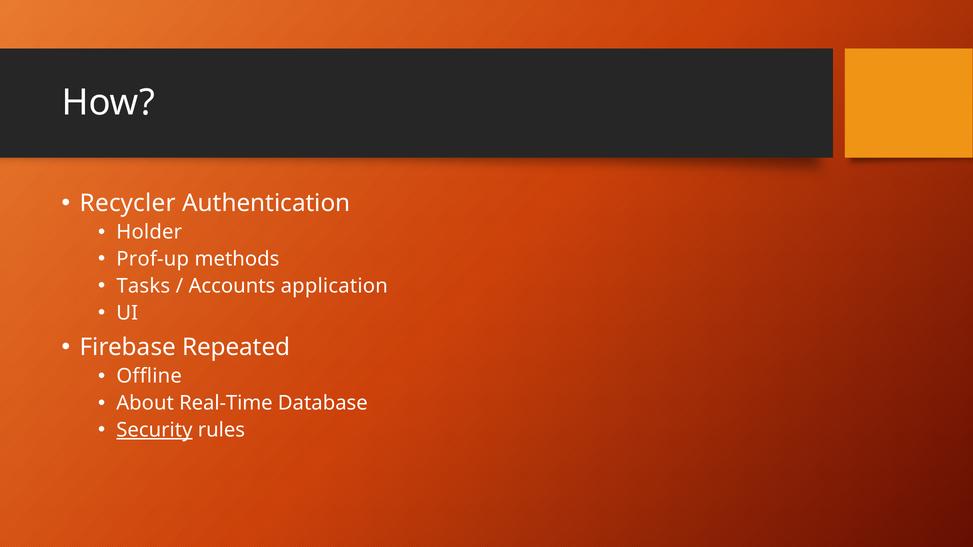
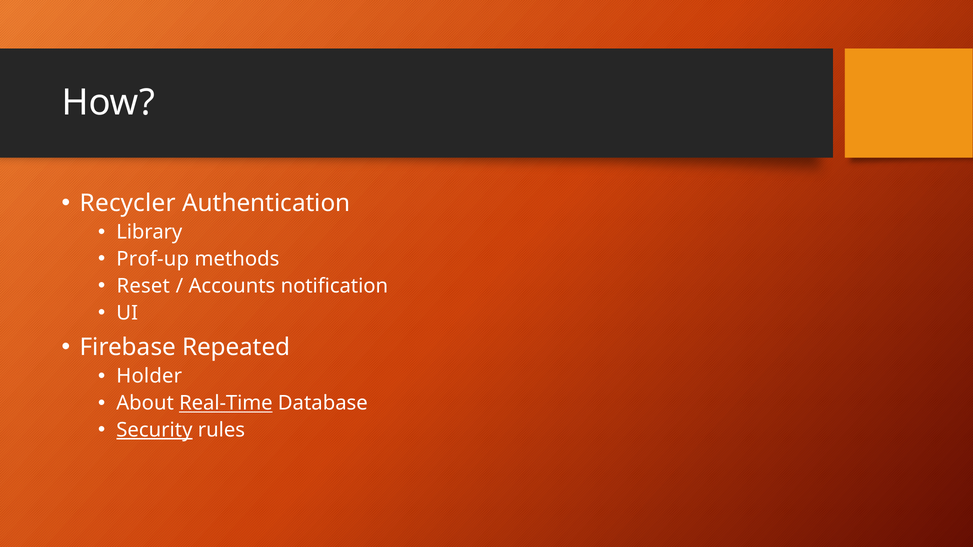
Holder: Holder -> Library
Tasks: Tasks -> Reset
application: application -> notification
Offline: Offline -> Holder
Real-Time underline: none -> present
